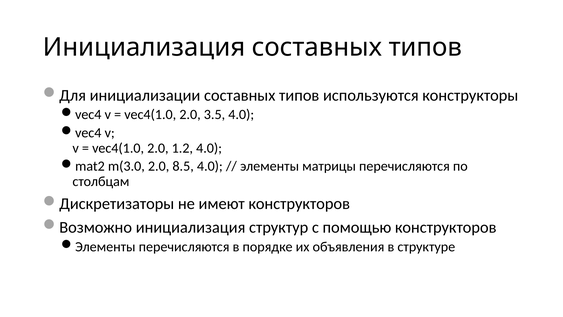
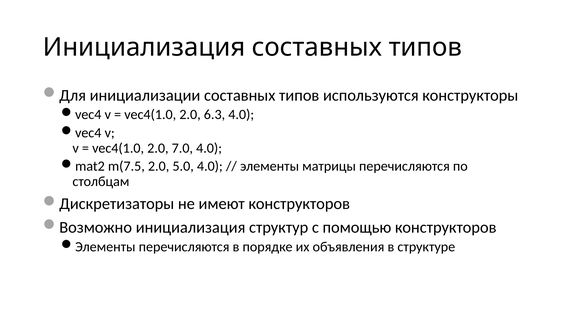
3.5: 3.5 -> 6.3
1.2: 1.2 -> 7.0
m(3.0: m(3.0 -> m(7.5
8.5: 8.5 -> 5.0
